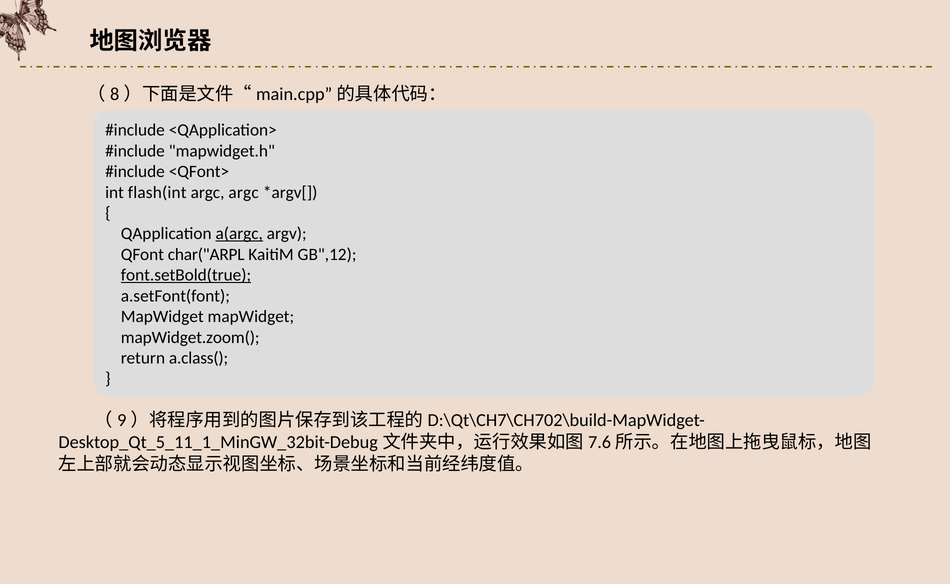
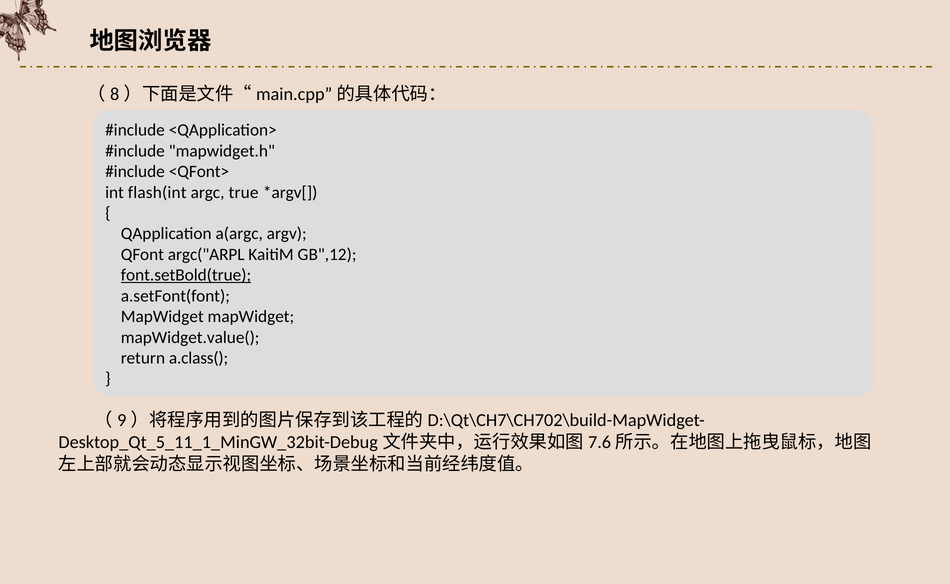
argc argc: argc -> true
a(argc underline: present -> none
char("ARPL: char("ARPL -> argc("ARPL
mapWidget.zoom(: mapWidget.zoom( -> mapWidget.value(
